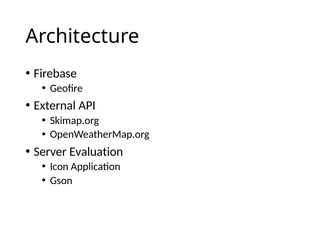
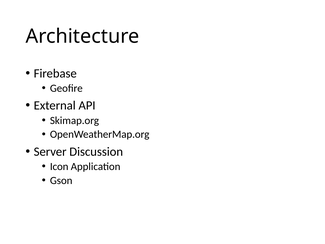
Evaluation: Evaluation -> Discussion
